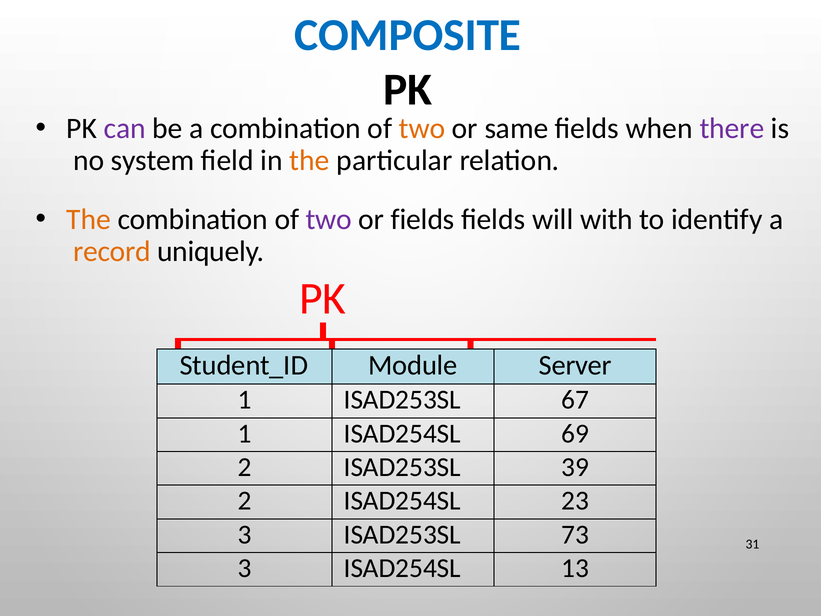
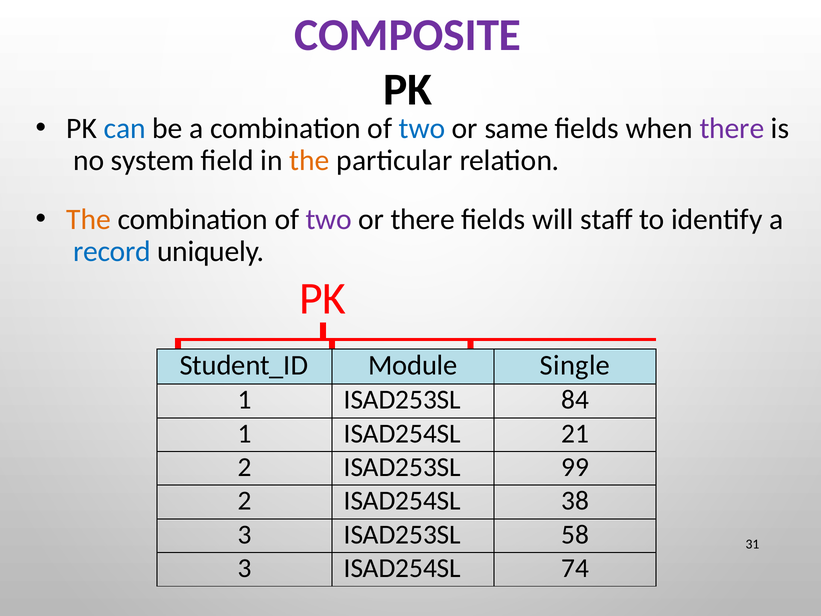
COMPOSITE colour: blue -> purple
can colour: purple -> blue
two at (422, 128) colour: orange -> blue
or fields: fields -> there
with: with -> staff
record colour: orange -> blue
Server: Server -> Single
67: 67 -> 84
69: 69 -> 21
39: 39 -> 99
23: 23 -> 38
73: 73 -> 58
13: 13 -> 74
